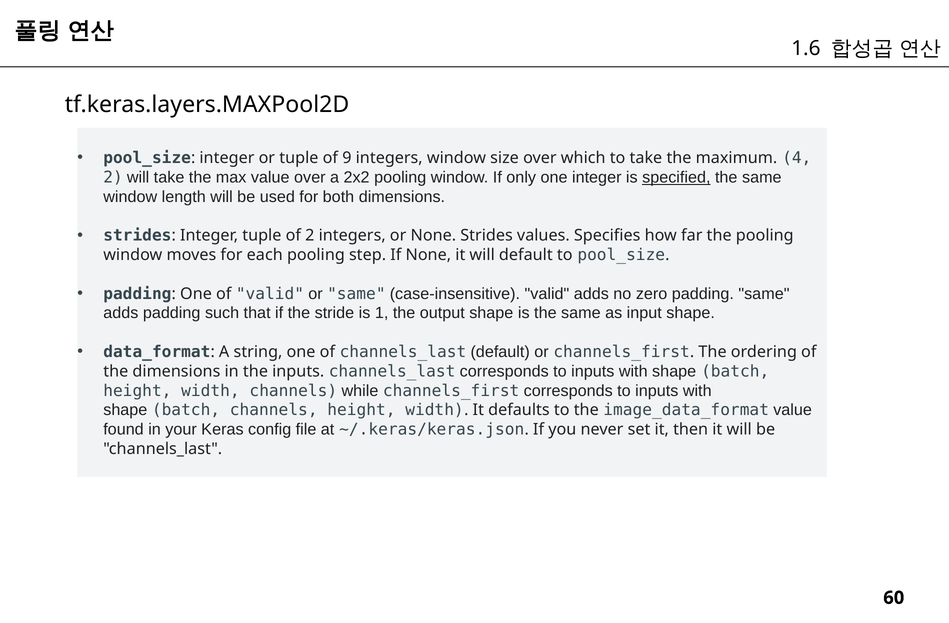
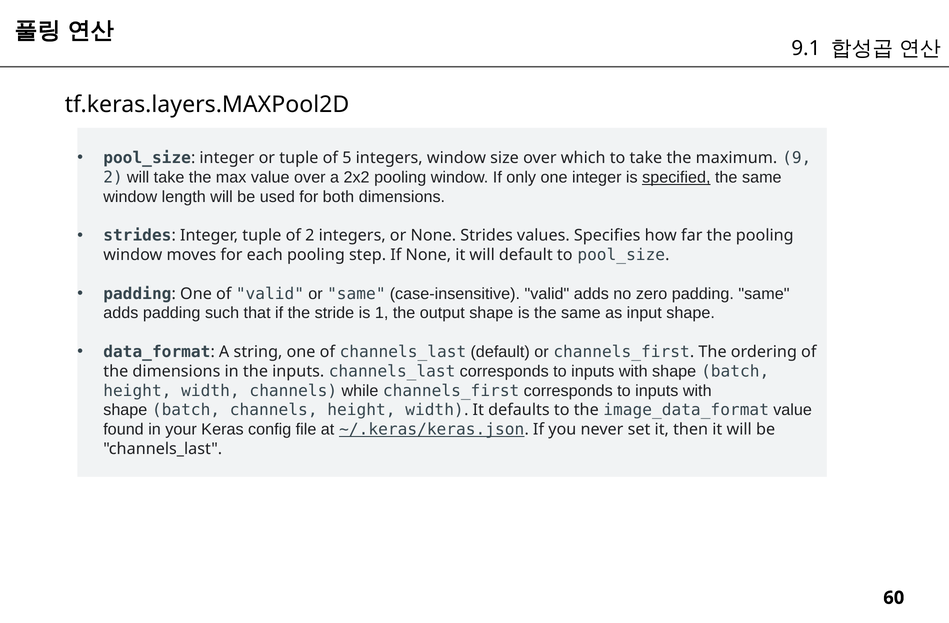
1.6: 1.6 -> 9.1
9: 9 -> 5
4: 4 -> 9
~/.keras/keras.json underline: none -> present
